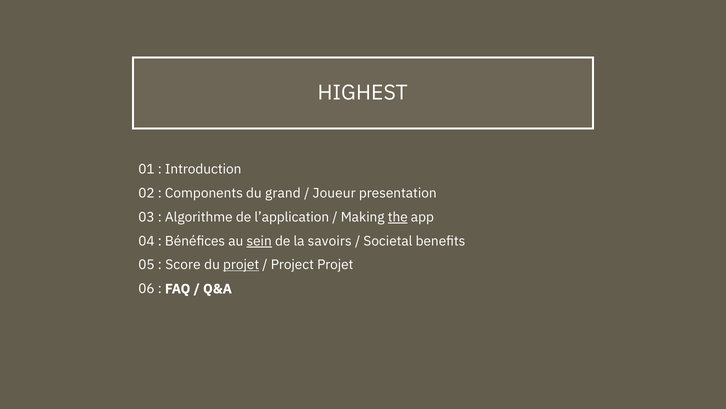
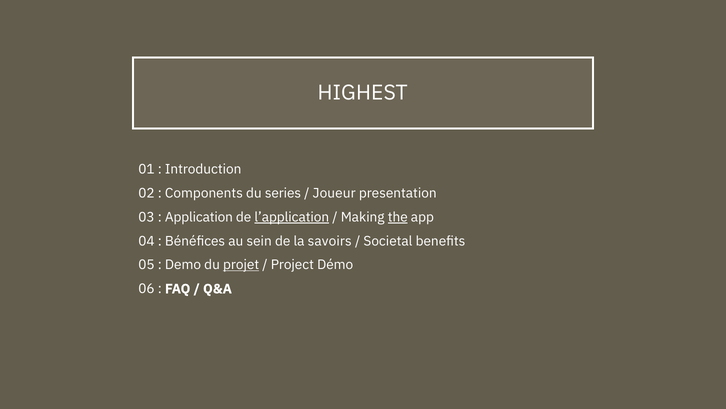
grand: grand -> series
Algorithme: Algorithme -> Application
l’application underline: none -> present
sein underline: present -> none
Score: Score -> Demo
Project Projet: Projet -> Démo
